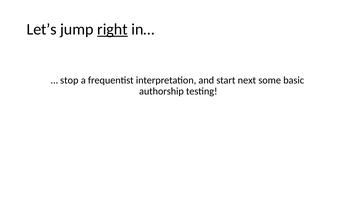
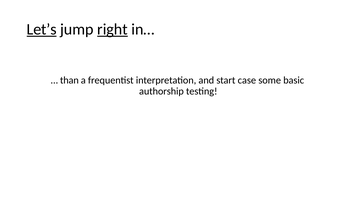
Let’s underline: none -> present
stop: stop -> than
next: next -> case
